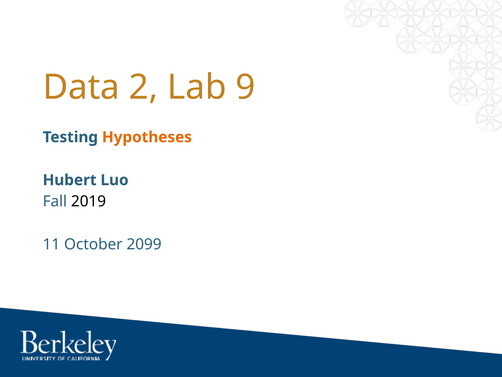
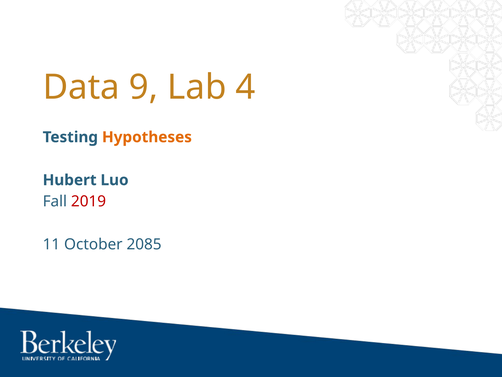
2: 2 -> 9
9: 9 -> 4
2019 colour: black -> red
2099: 2099 -> 2085
